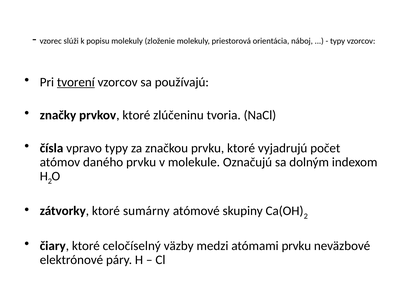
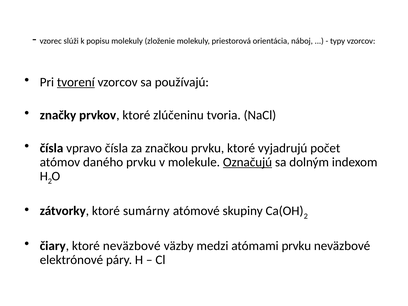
vpravo typy: typy -> čísla
Označujú underline: none -> present
ktoré celočíselný: celočíselný -> neväzbové
